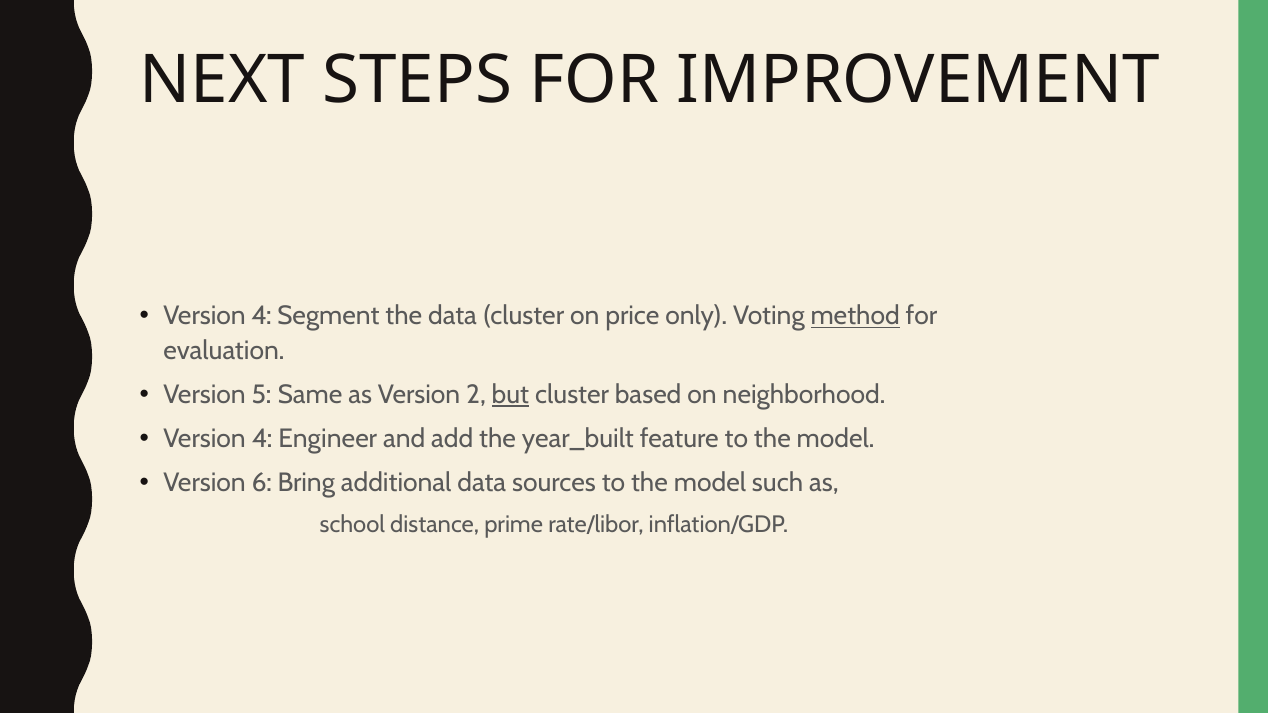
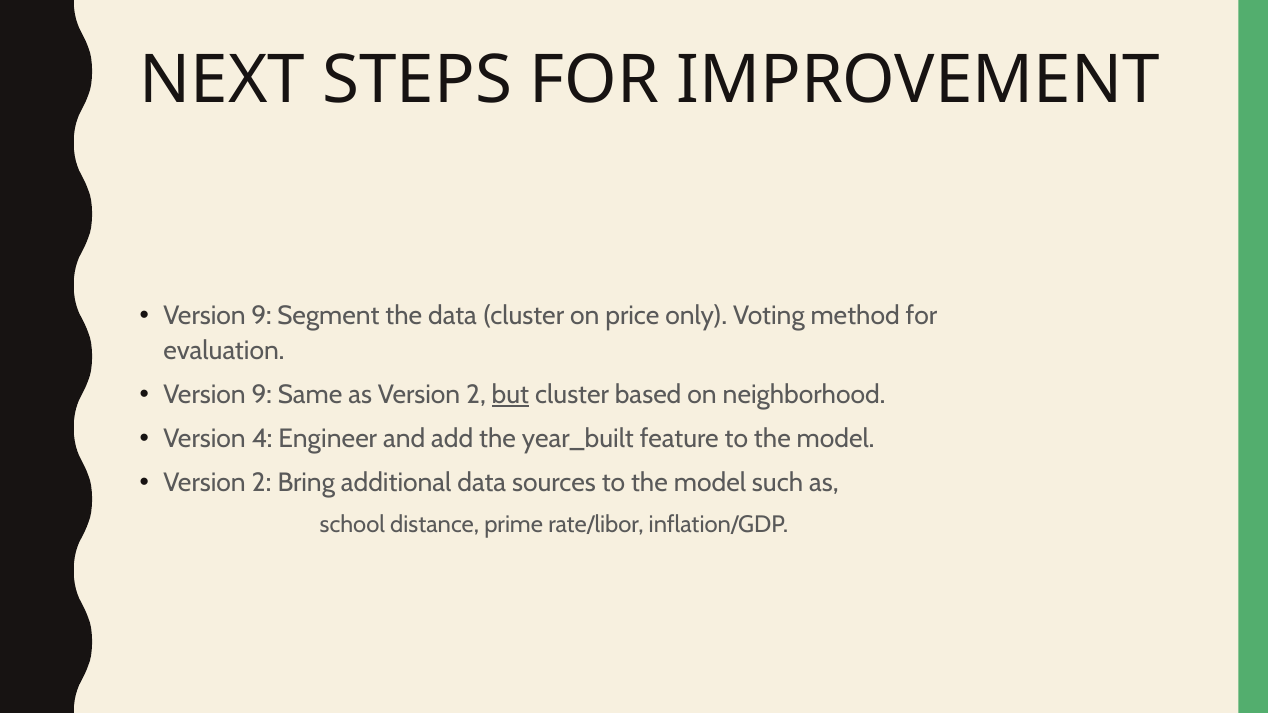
4 at (261, 316): 4 -> 9
method underline: present -> none
5 at (262, 395): 5 -> 9
6 at (262, 483): 6 -> 2
